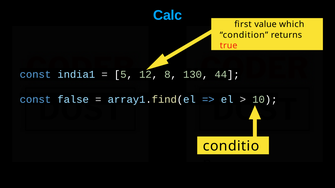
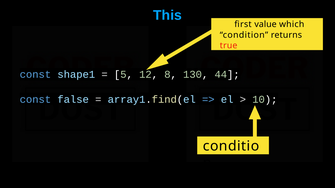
Calc: Calc -> This
india1: india1 -> shape1
